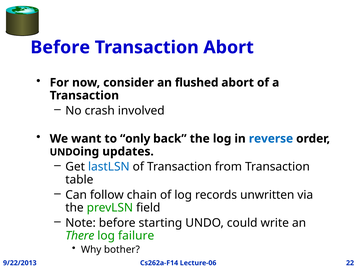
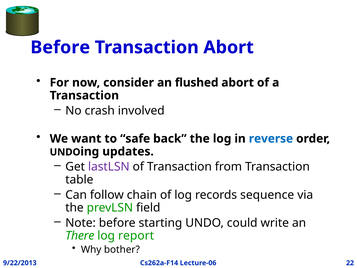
only: only -> safe
lastLSN colour: blue -> purple
unwritten: unwritten -> sequence
failure: failure -> report
